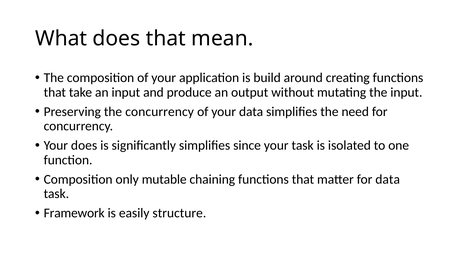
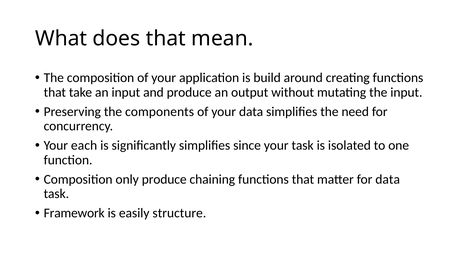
the concurrency: concurrency -> components
Your does: does -> each
only mutable: mutable -> produce
